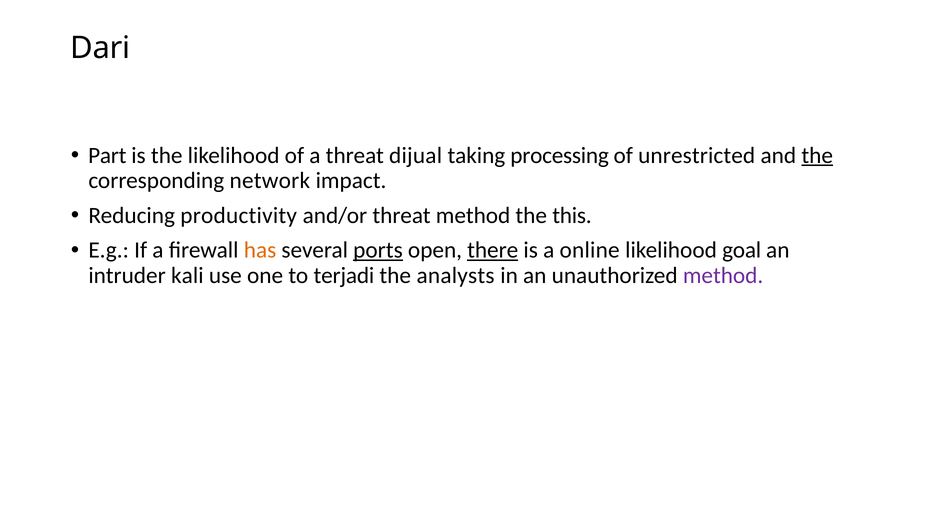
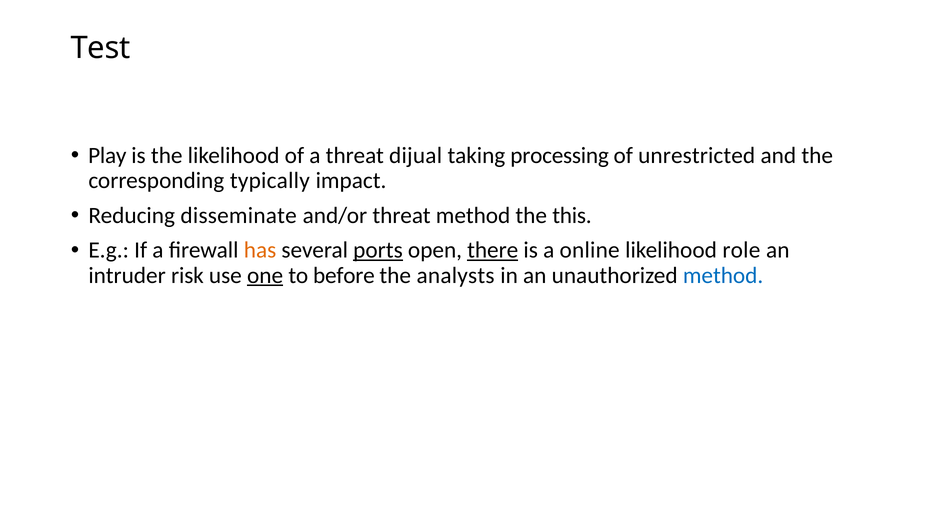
Dari: Dari -> Test
Part: Part -> Play
the at (817, 155) underline: present -> none
network: network -> typically
productivity: productivity -> disseminate
goal: goal -> role
kali: kali -> risk
one underline: none -> present
terjadi: terjadi -> before
method at (723, 275) colour: purple -> blue
